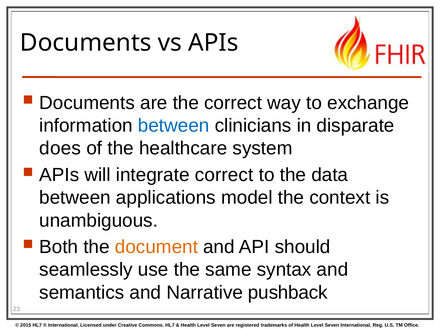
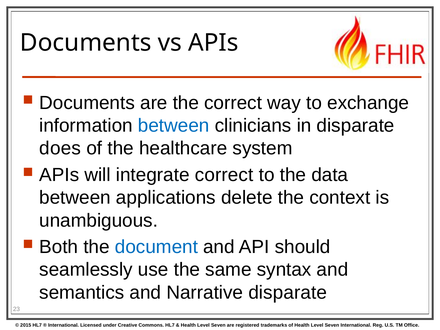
model: model -> delete
document colour: orange -> blue
Narrative pushback: pushback -> disparate
